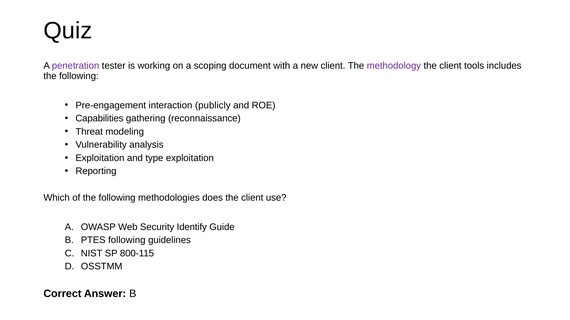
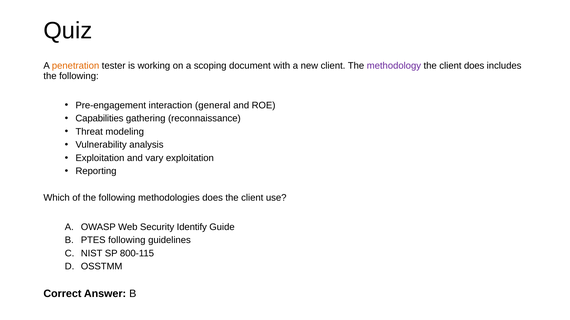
penetration colour: purple -> orange
client tools: tools -> does
publicly: publicly -> general
type: type -> vary
